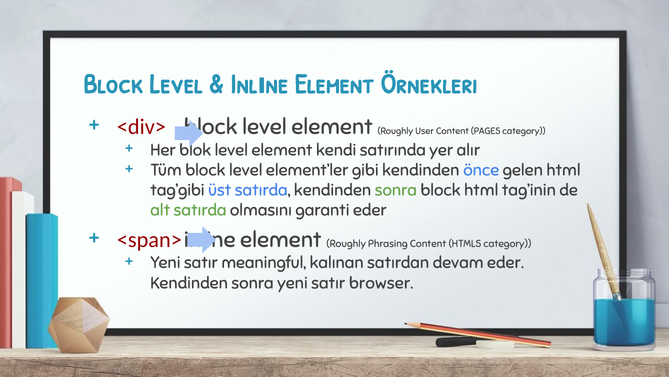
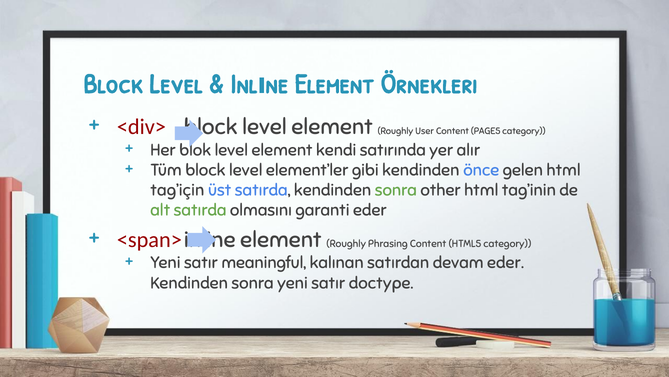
tag’gibi: tag’gibi -> tag’için
sonra block: block -> other
browser: browser -> doctype
